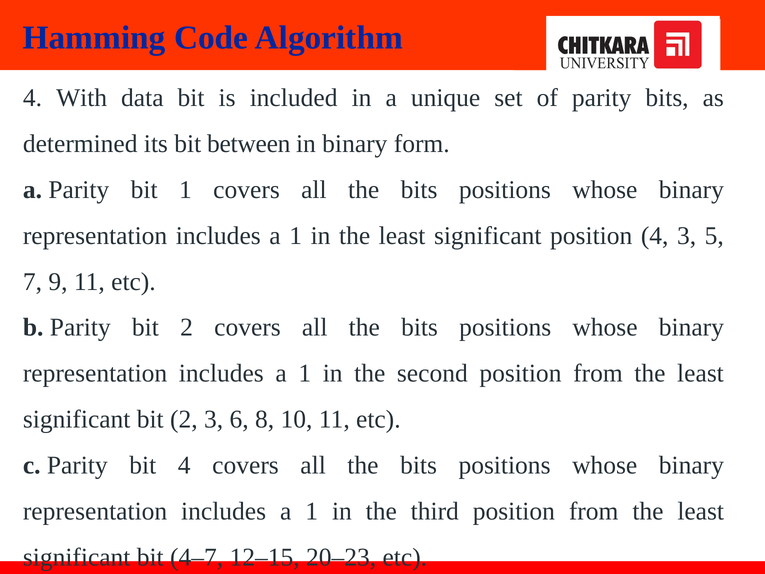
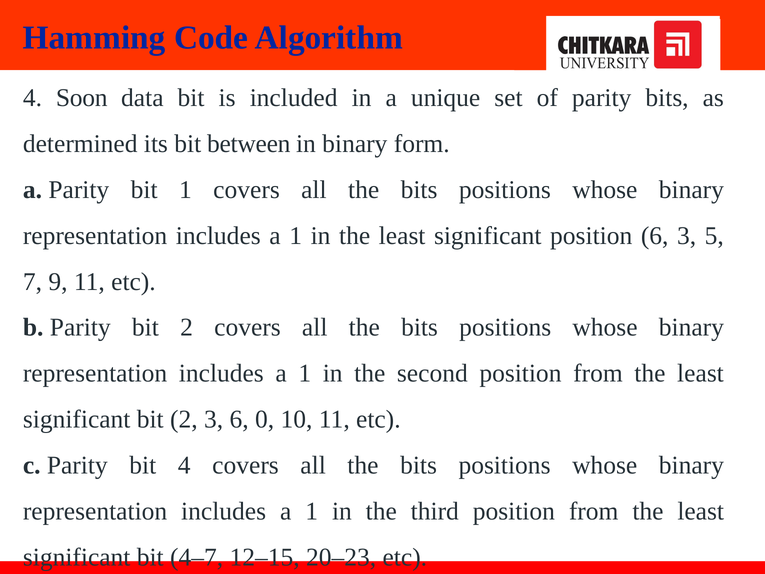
With: With -> Soon
position 4: 4 -> 6
8: 8 -> 0
